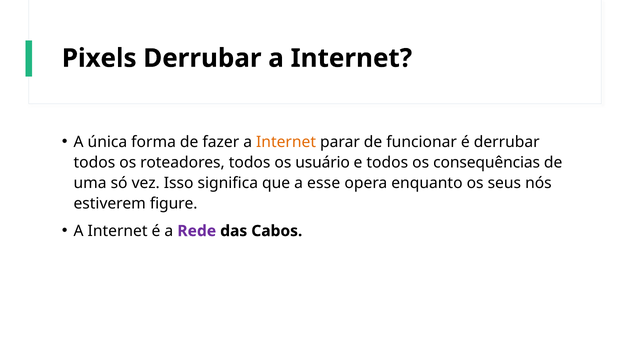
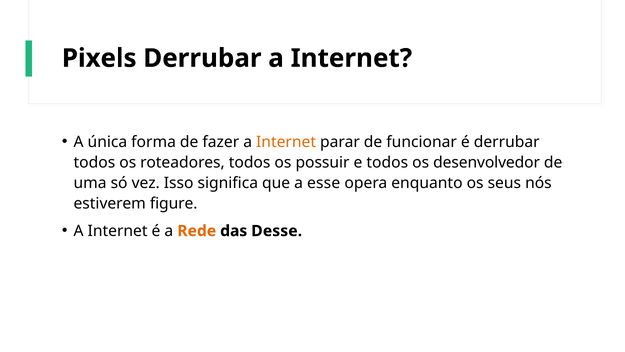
usuário: usuário -> possuir
consequências: consequências -> desenvolvedor
Rede colour: purple -> orange
Cabos: Cabos -> Desse
